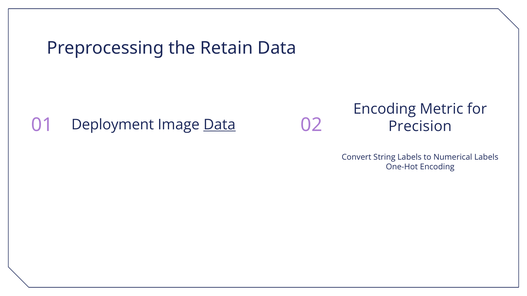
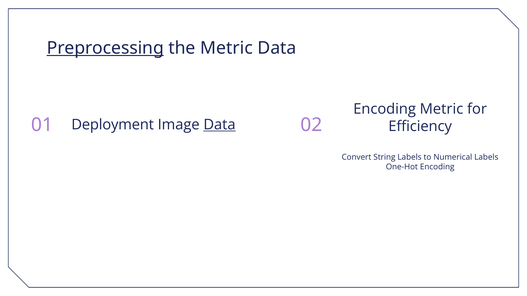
Preprocessing underline: none -> present
the Retain: Retain -> Metric
Precision: Precision -> Efficiency
